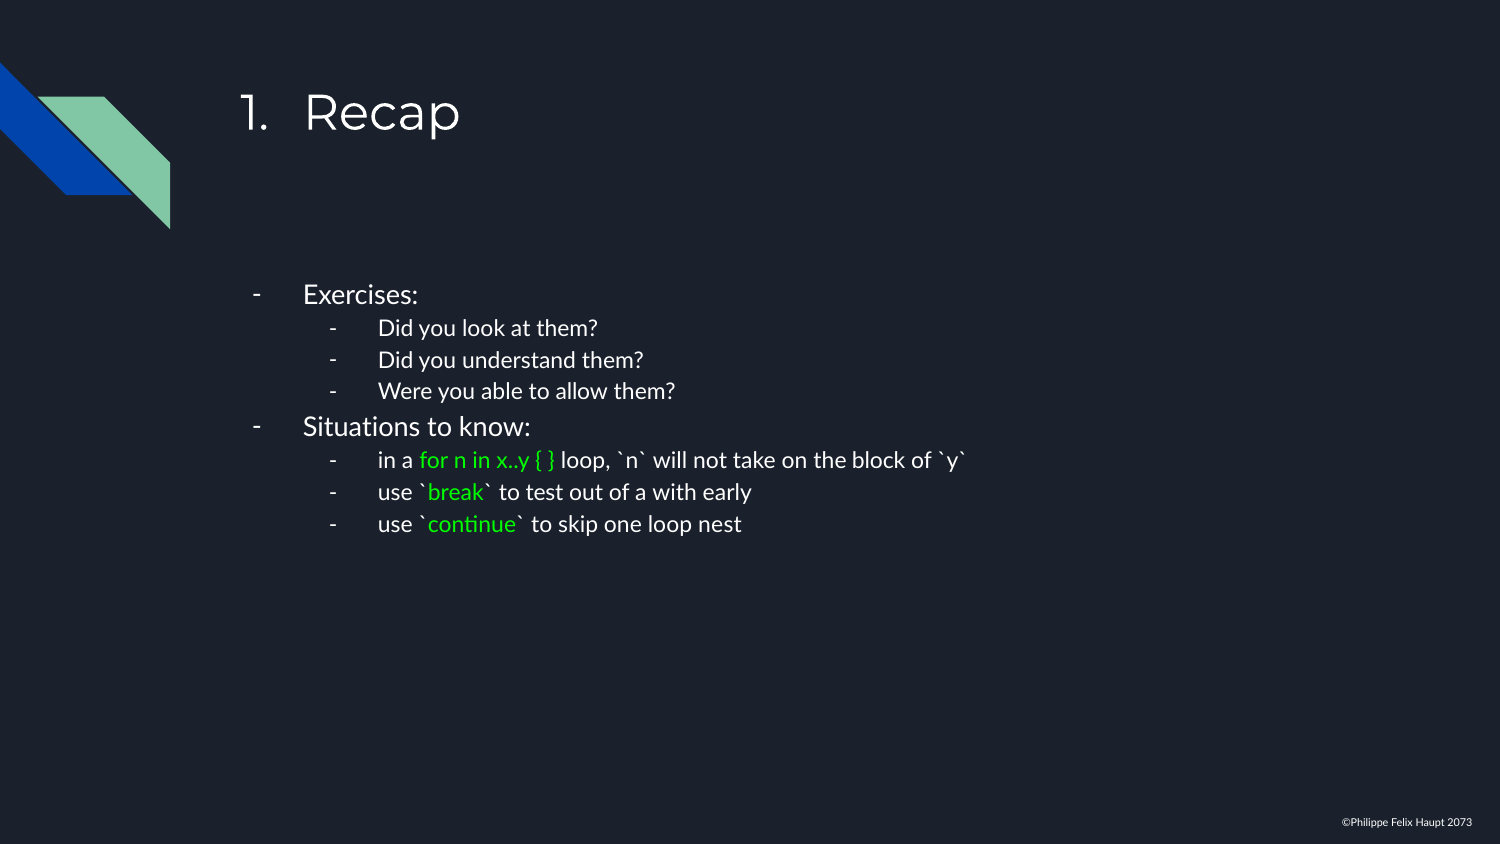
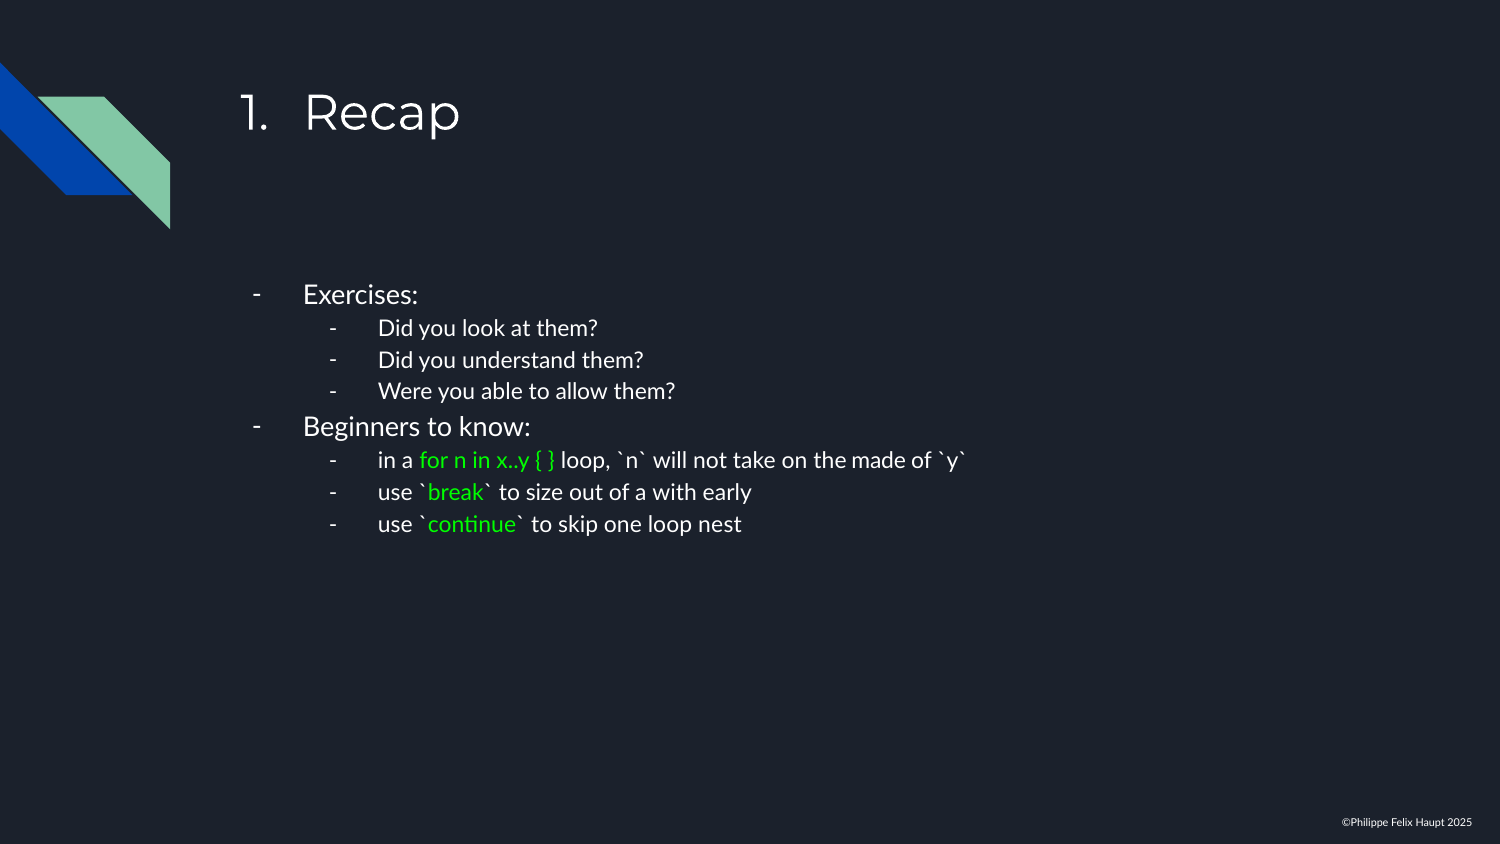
Situations: Situations -> Beginners
block: block -> made
test: test -> size
2073: 2073 -> 2025
